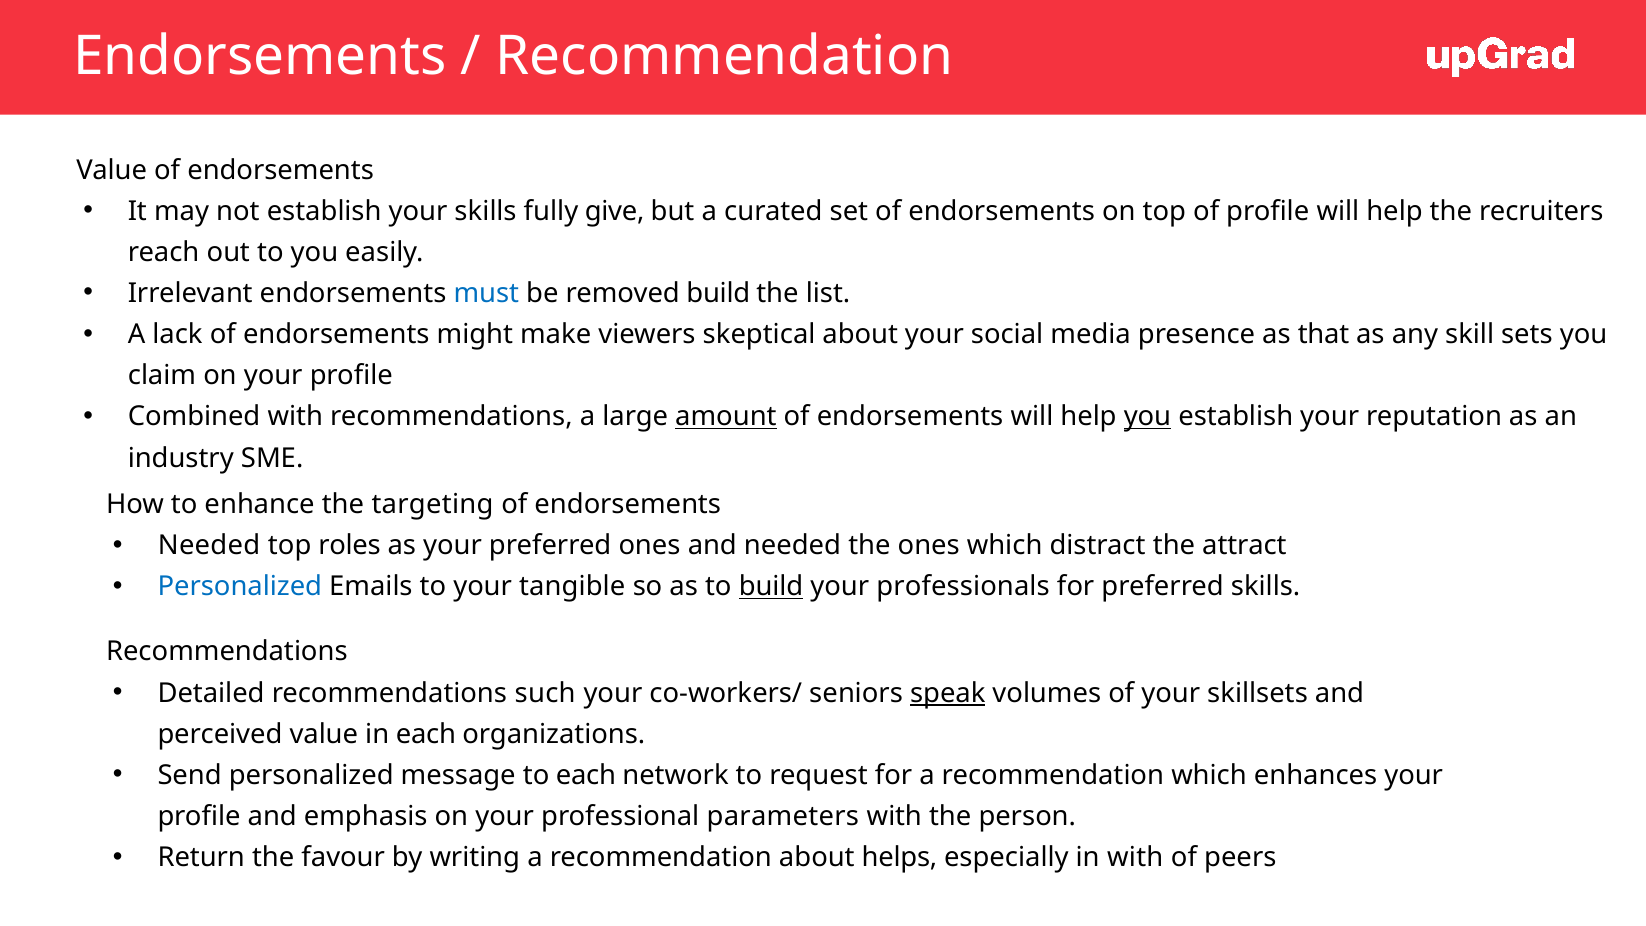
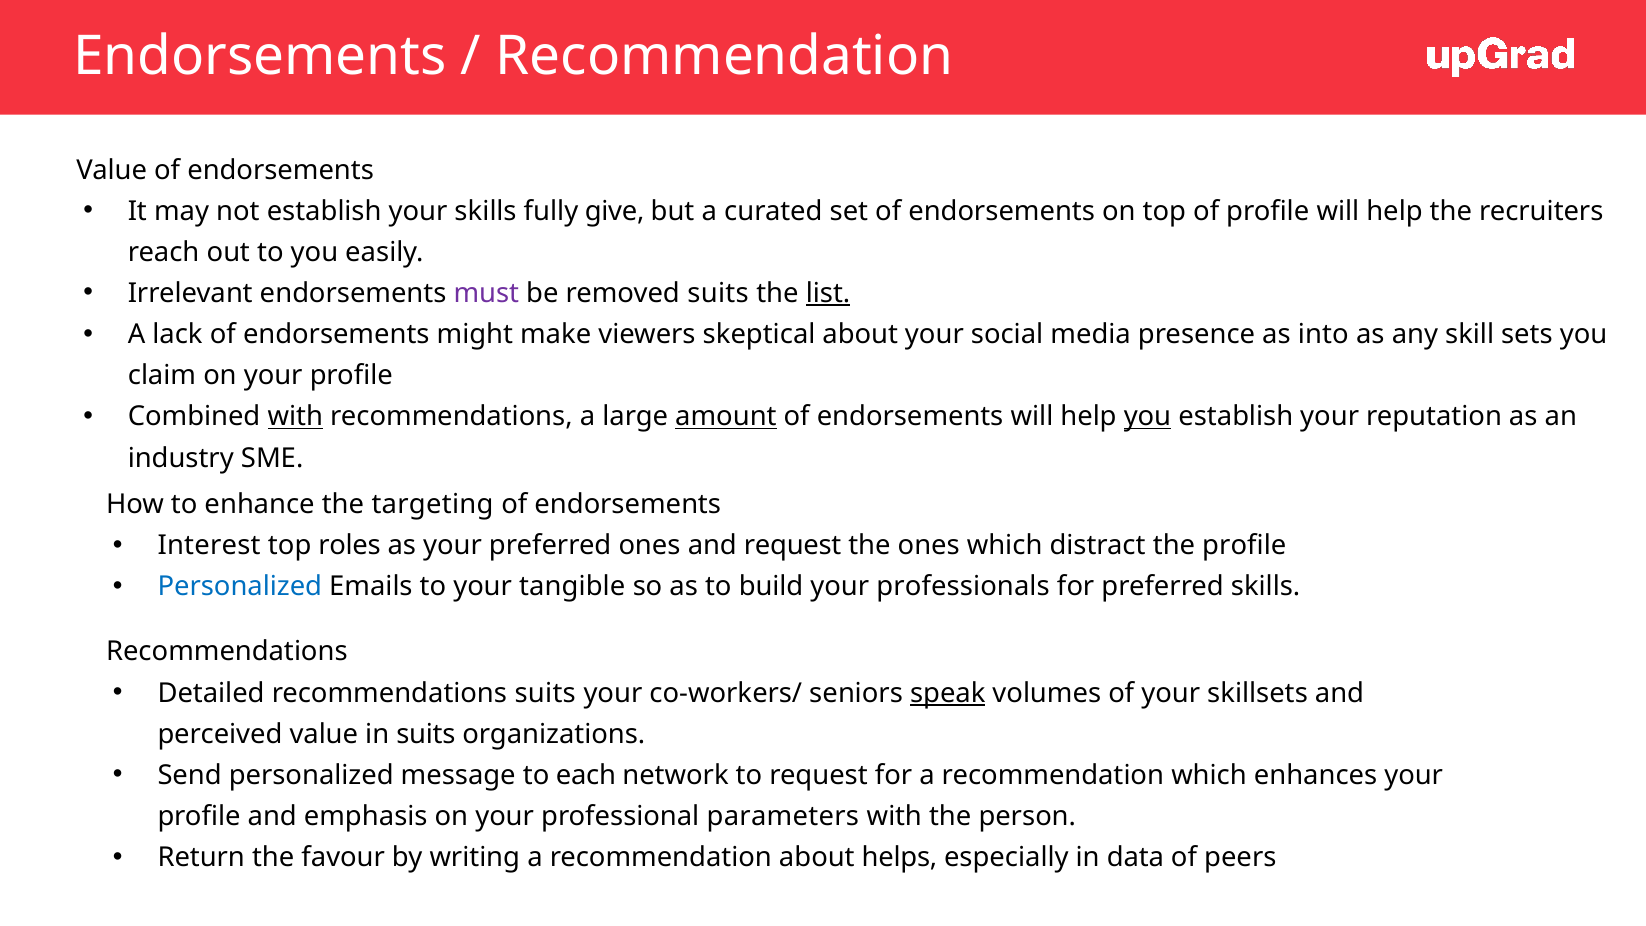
must colour: blue -> purple
removed build: build -> suits
list underline: none -> present
that: that -> into
with at (295, 417) underline: none -> present
Needed at (209, 546): Needed -> Interest
and needed: needed -> request
the attract: attract -> profile
build at (771, 587) underline: present -> none
recommendations such: such -> suits
in each: each -> suits
in with: with -> data
